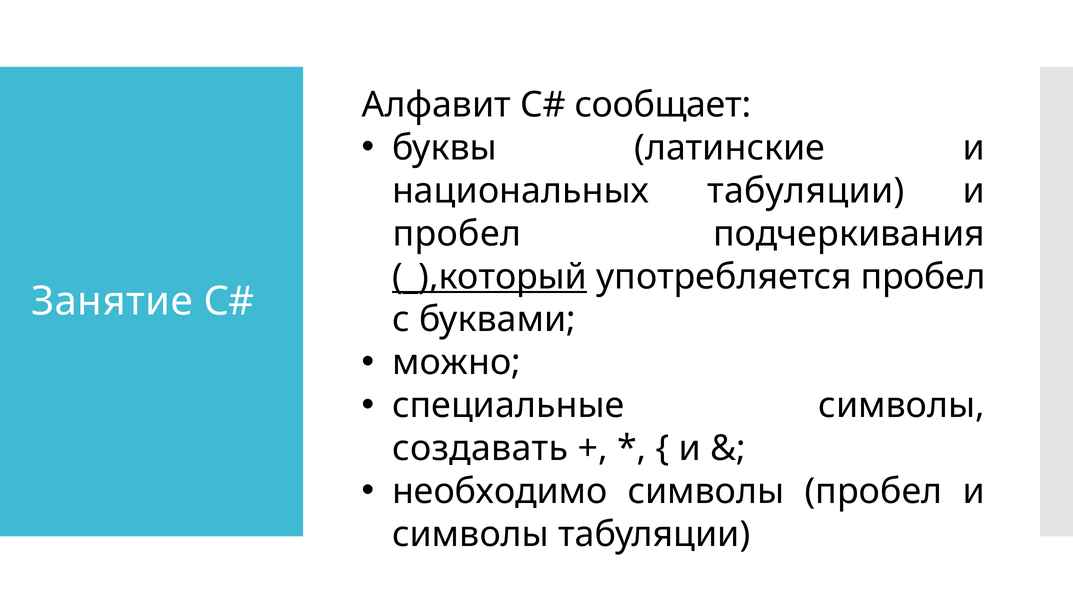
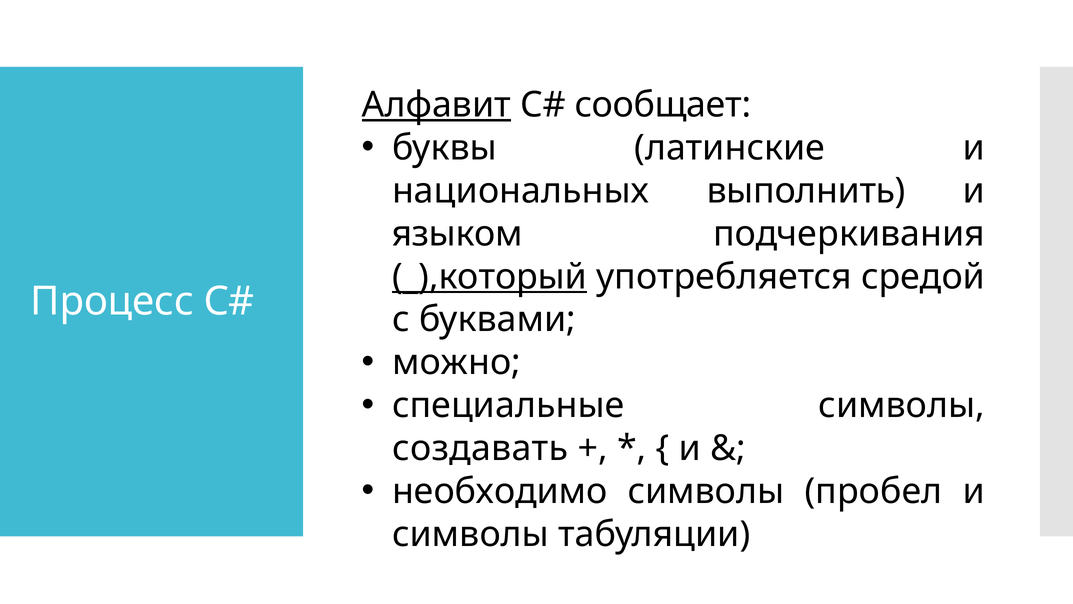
Алфавит underline: none -> present
национальных табуляции: табуляции -> выполнить
пробел at (457, 234): пробел -> языком
употребляется пробел: пробел -> средой
Занятие: Занятие -> Процесс
